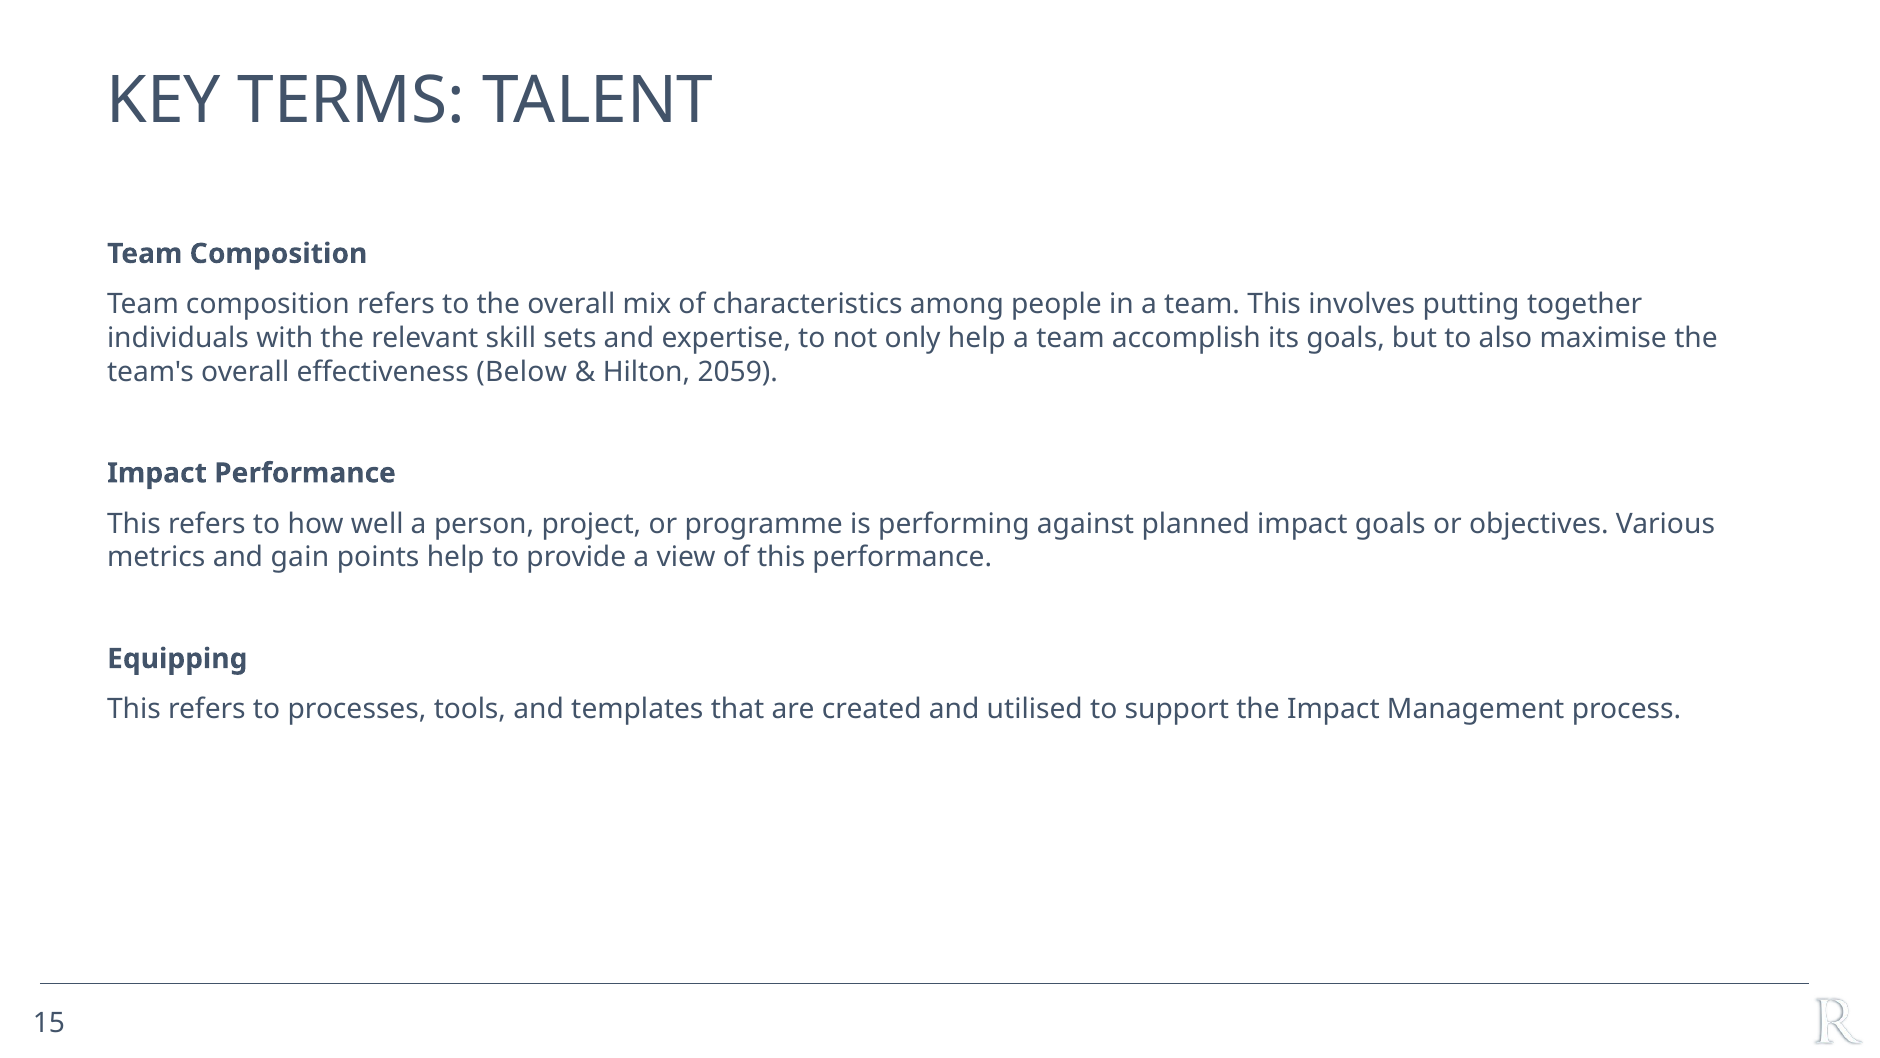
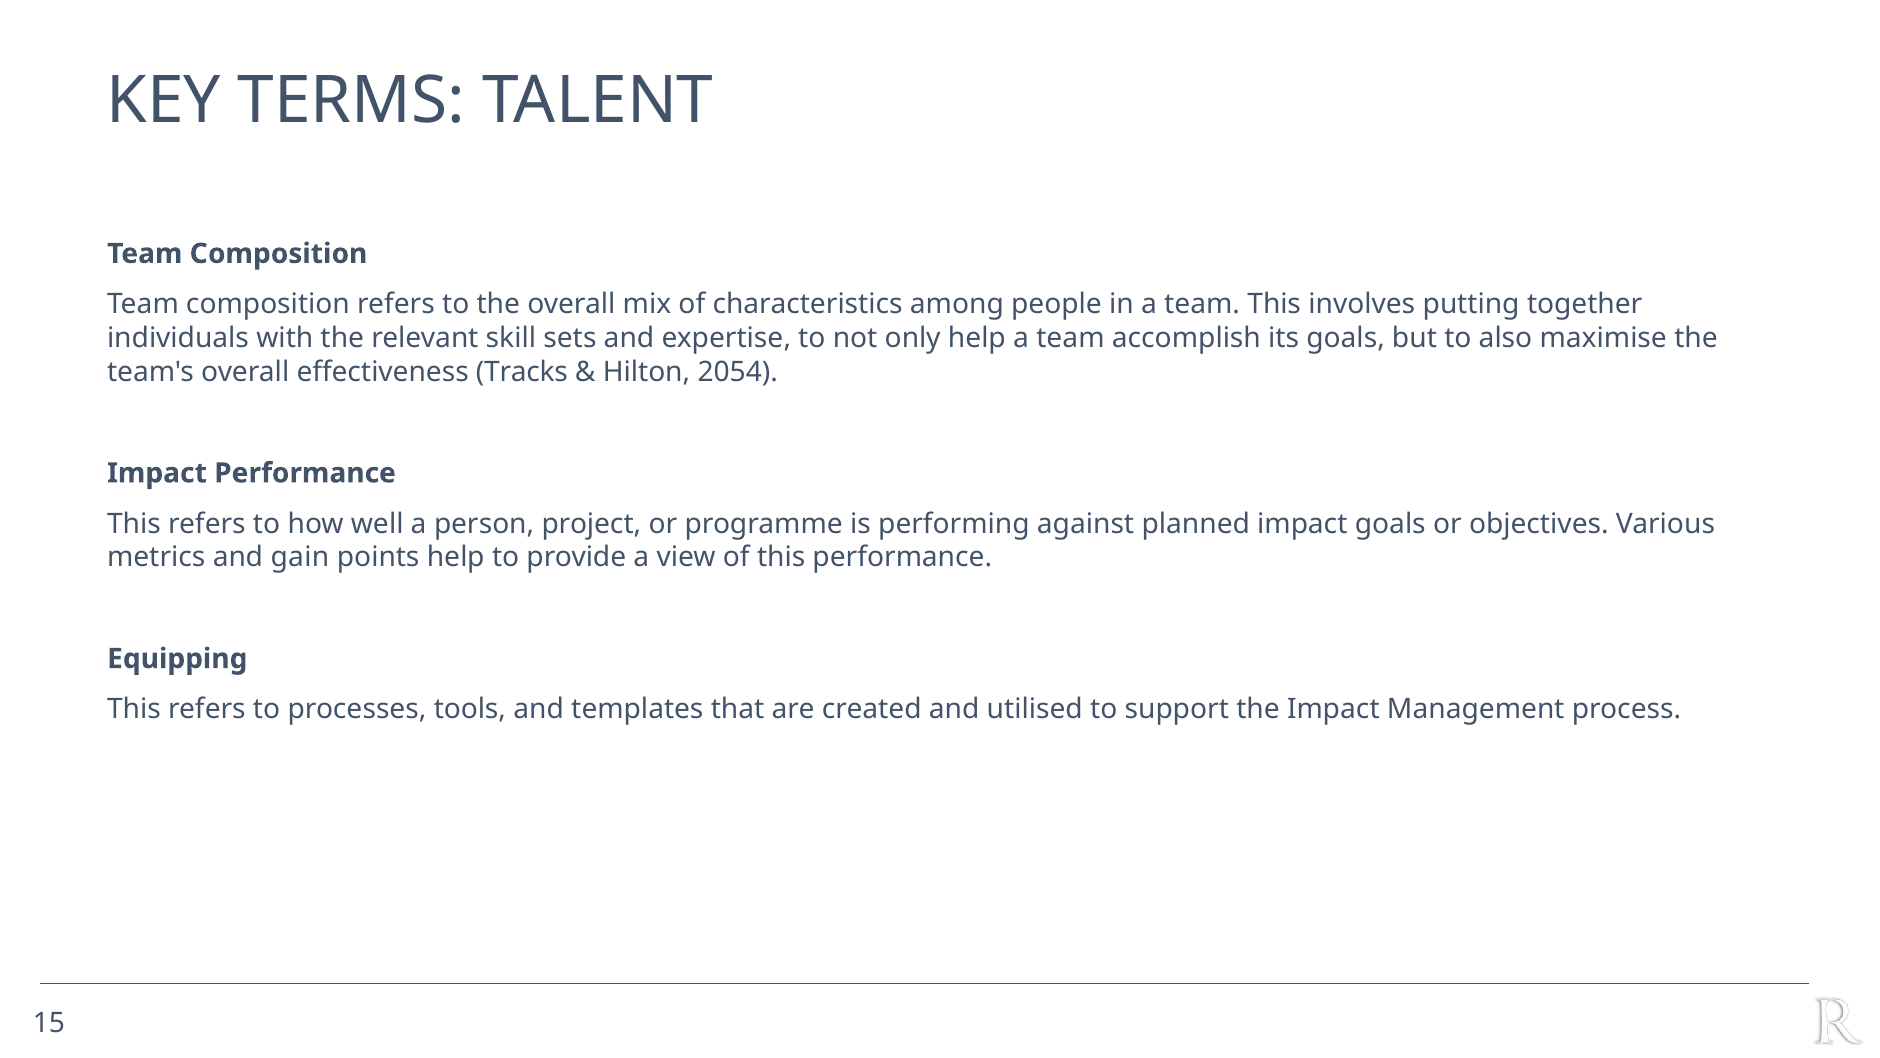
Below: Below -> Tracks
2059: 2059 -> 2054
